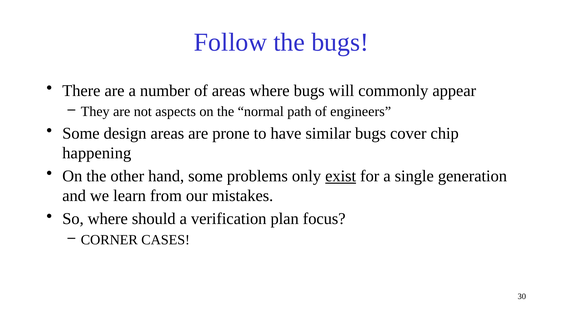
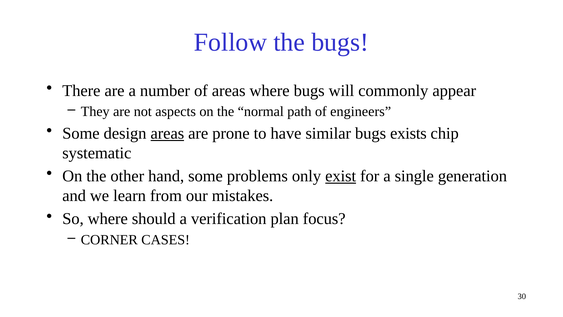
areas at (167, 133) underline: none -> present
cover: cover -> exists
happening: happening -> systematic
